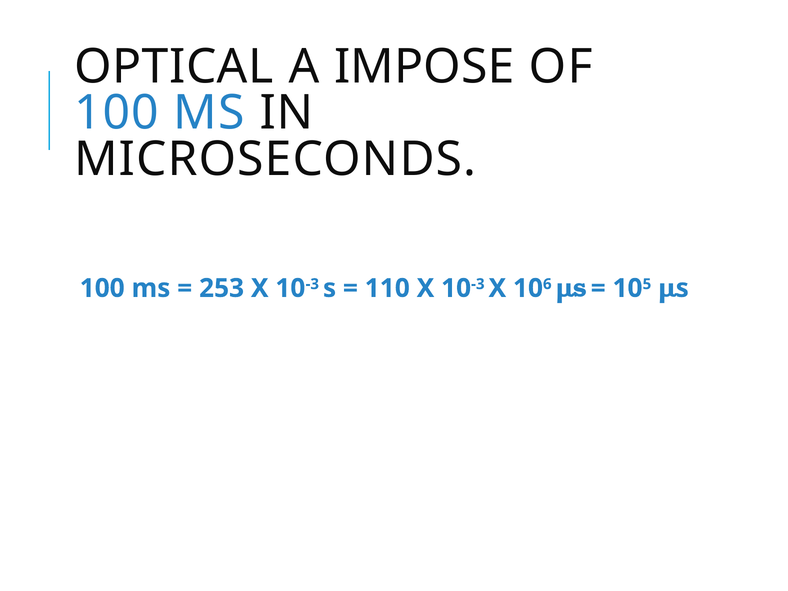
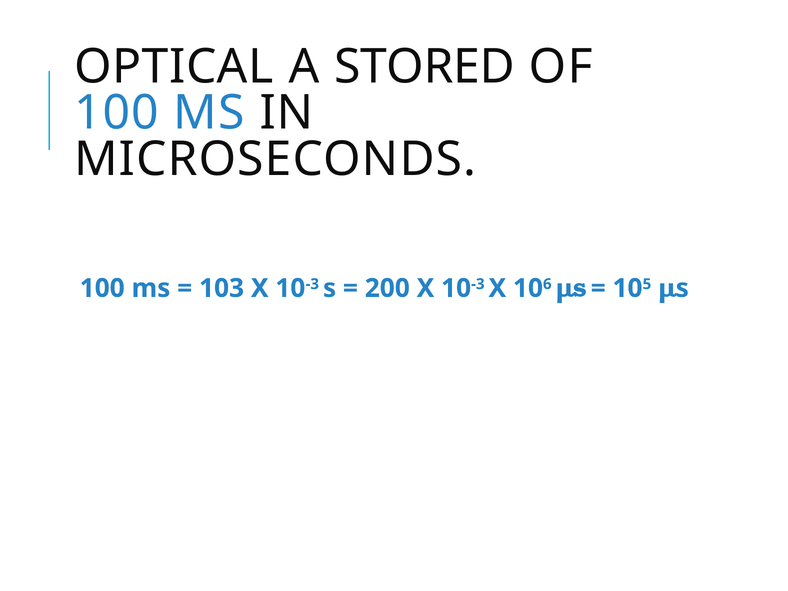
IMPOSE: IMPOSE -> STORED
253: 253 -> 103
110: 110 -> 200
